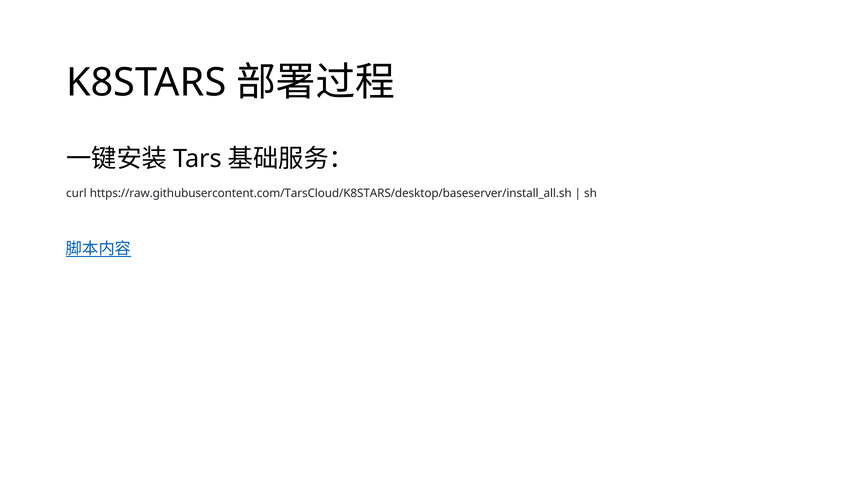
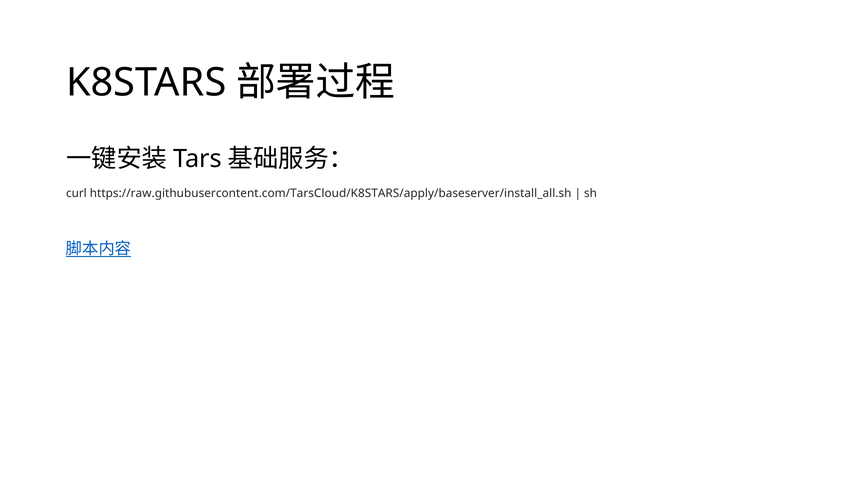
https://raw.githubusercontent.com/TarsCloud/K8STARS/desktop/baseserver/install_all.sh: https://raw.githubusercontent.com/TarsCloud/K8STARS/desktop/baseserver/install_all.sh -> https://raw.githubusercontent.com/TarsCloud/K8STARS/apply/baseserver/install_all.sh
